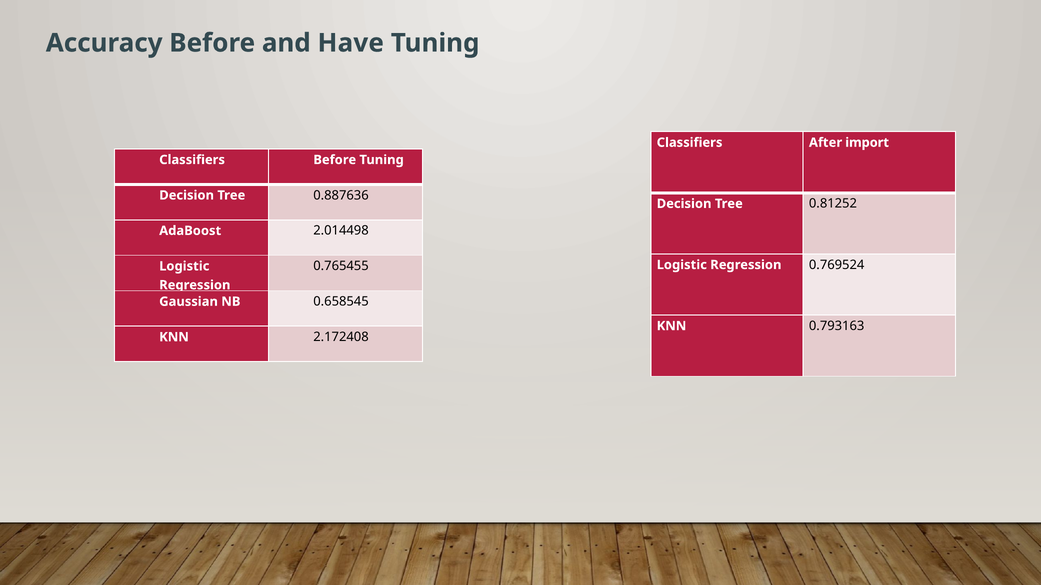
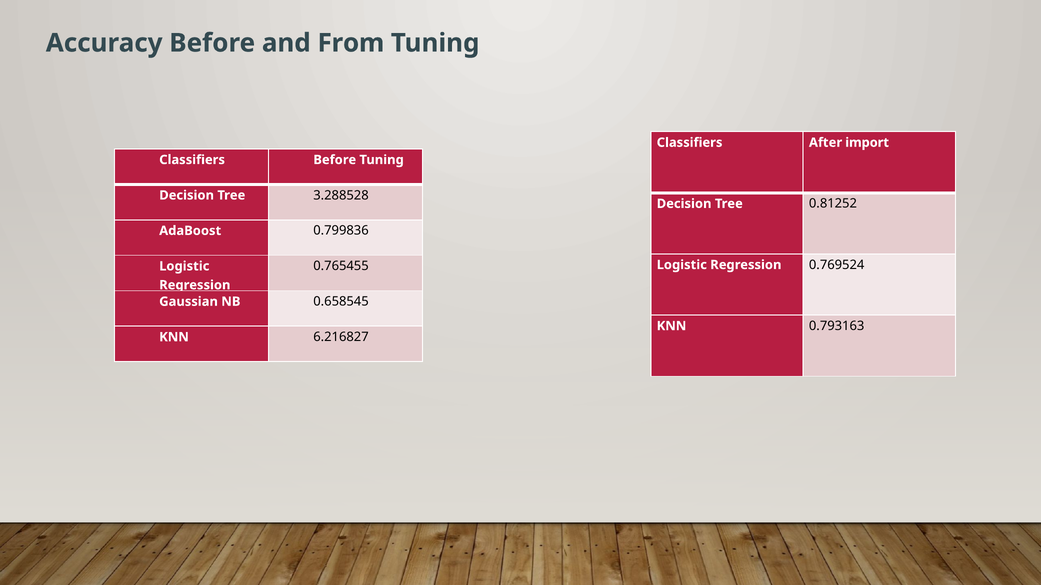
Have: Have -> From
0.887636: 0.887636 -> 3.288528
2.014498: 2.014498 -> 0.799836
2.172408: 2.172408 -> 6.216827
